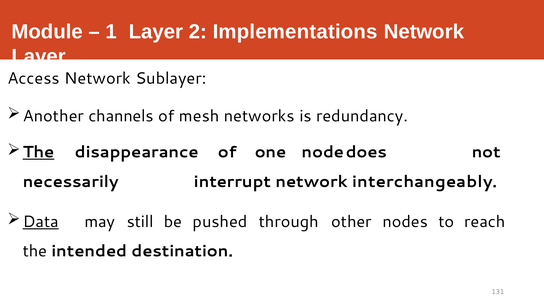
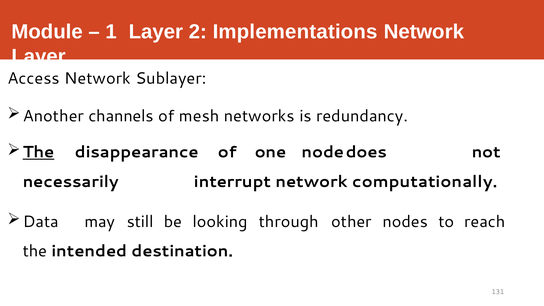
interchangeably: interchangeably -> computationally
Data underline: present -> none
pushed: pushed -> looking
